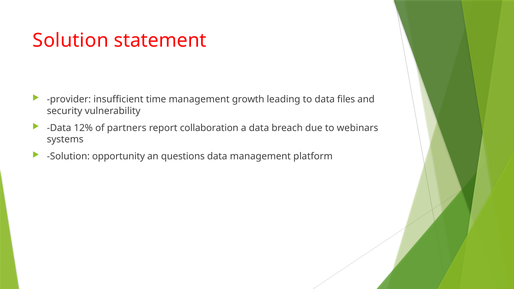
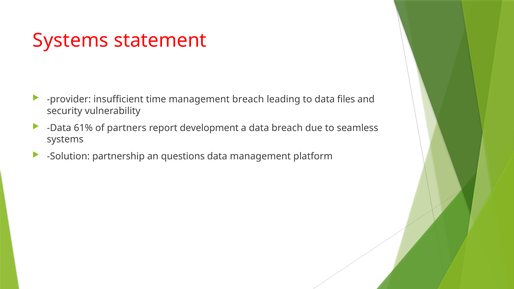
Solution at (71, 41): Solution -> Systems
management growth: growth -> breach
12%: 12% -> 61%
collaboration: collaboration -> development
webinars: webinars -> seamless
opportunity: opportunity -> partnership
